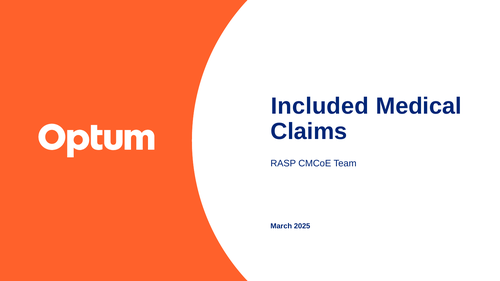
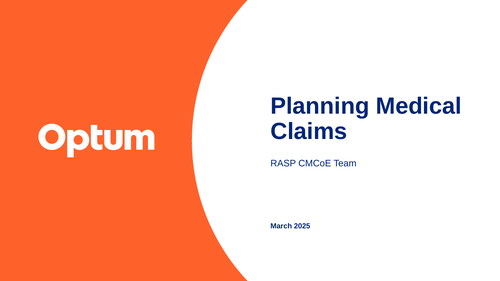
Included: Included -> Planning
